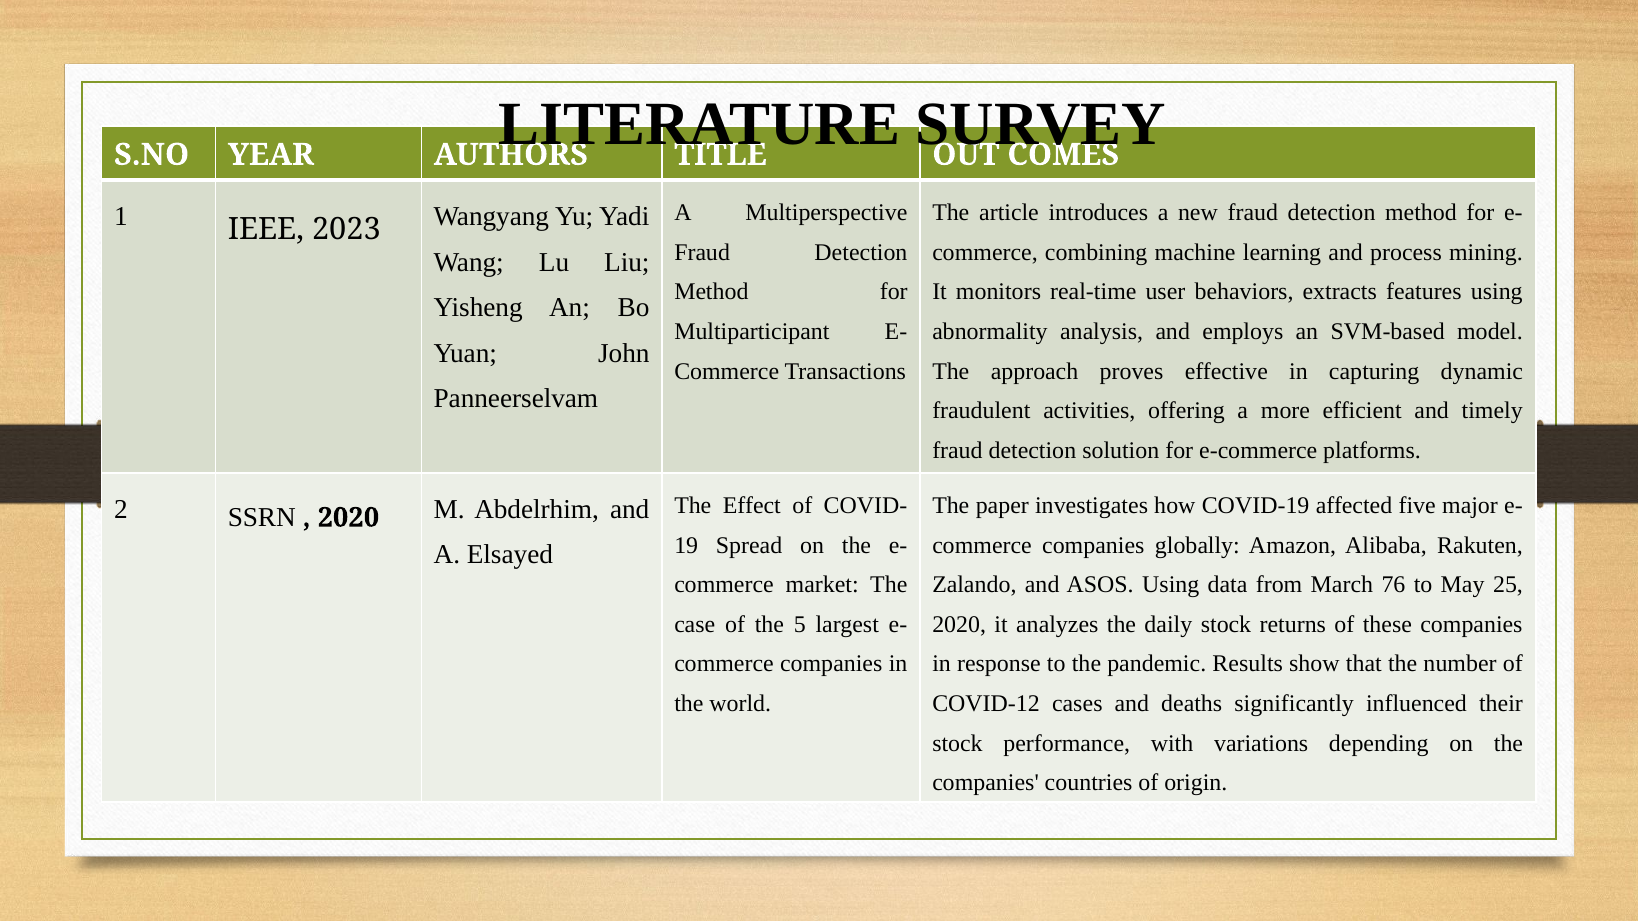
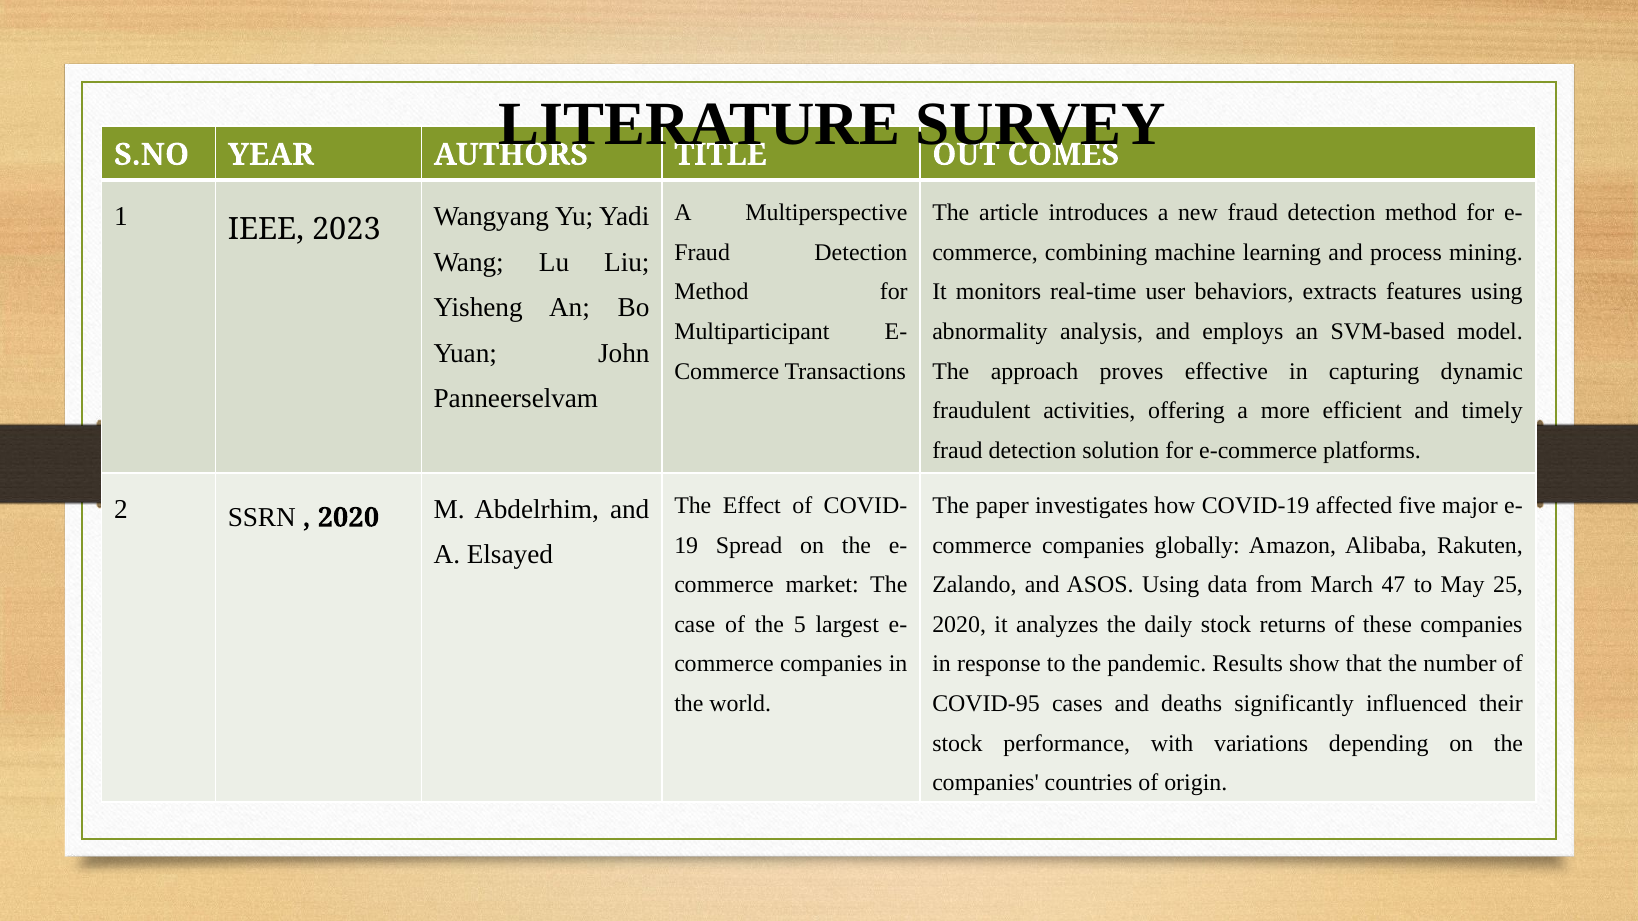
76: 76 -> 47
COVID-12: COVID-12 -> COVID-95
